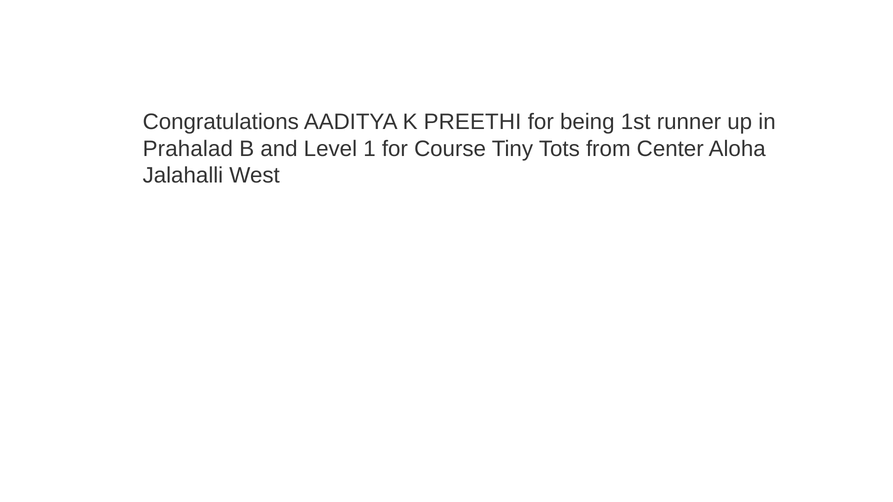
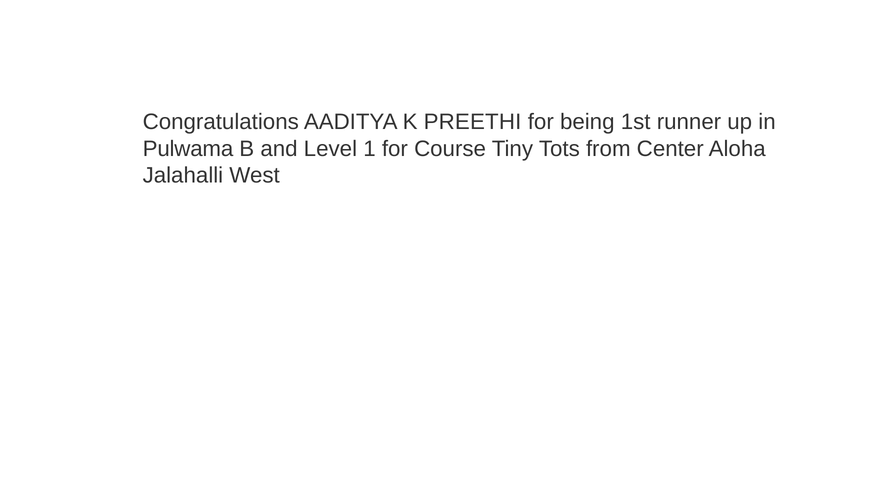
Prahalad: Prahalad -> Pulwama
